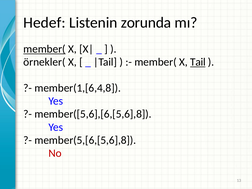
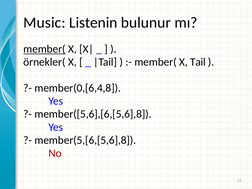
Hedef: Hedef -> Music
zorunda: zorunda -> bulunur
Tail underline: present -> none
member(1,[6,4,8: member(1,[6,4,8 -> member(0,[6,4,8
